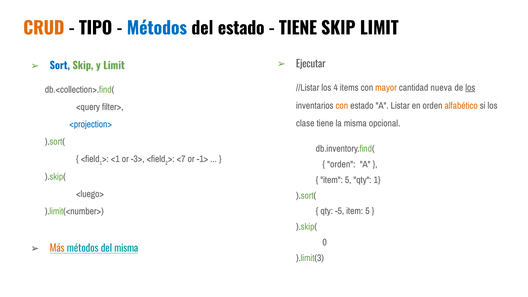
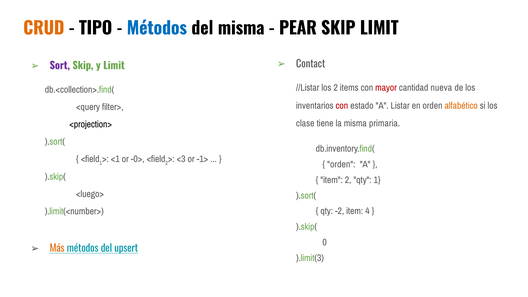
del estado: estado -> misma
TIENE at (298, 29): TIENE -> PEAR
Ejecutar: Ejecutar -> Contact
Sort colour: blue -> purple
los 4: 4 -> 2
mayor colour: orange -> red
los at (470, 87) underline: present -> none
con at (342, 105) colour: orange -> red
opcional: opcional -> primaria
<projection> colour: blue -> black
-3>: -3> -> -0>
<7: <7 -> <3
5 at (348, 180): 5 -> 2
-5: -5 -> -2
5 at (367, 211): 5 -> 4
del misma: misma -> upsert
